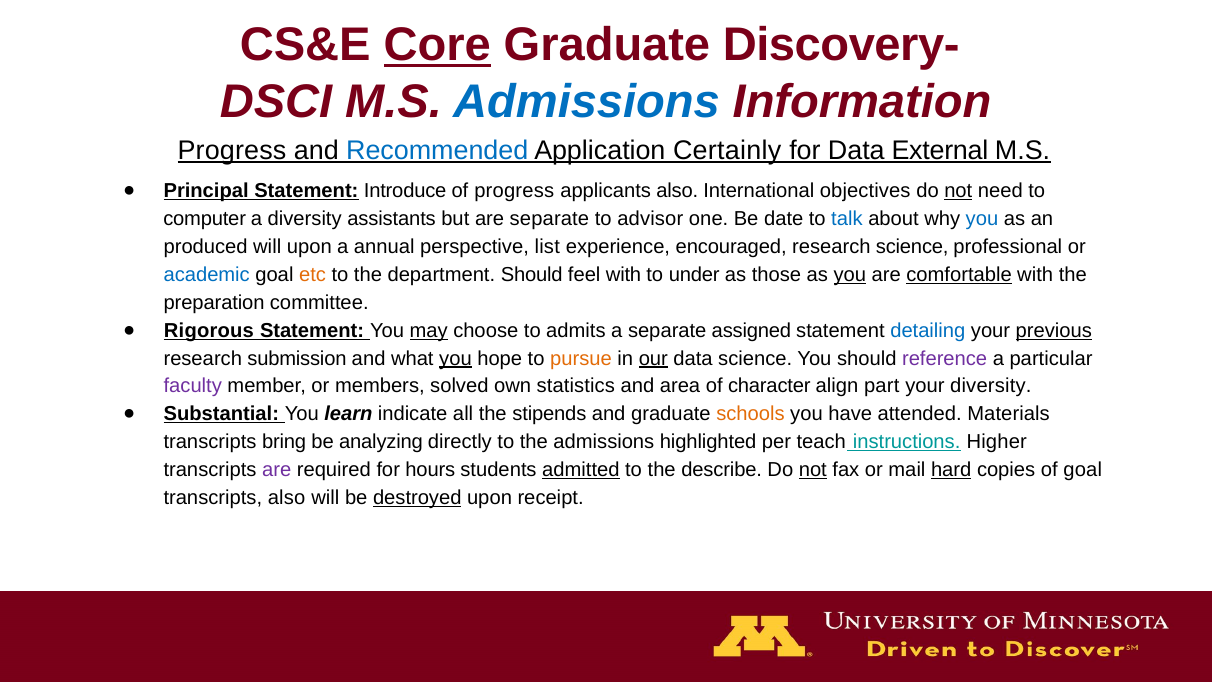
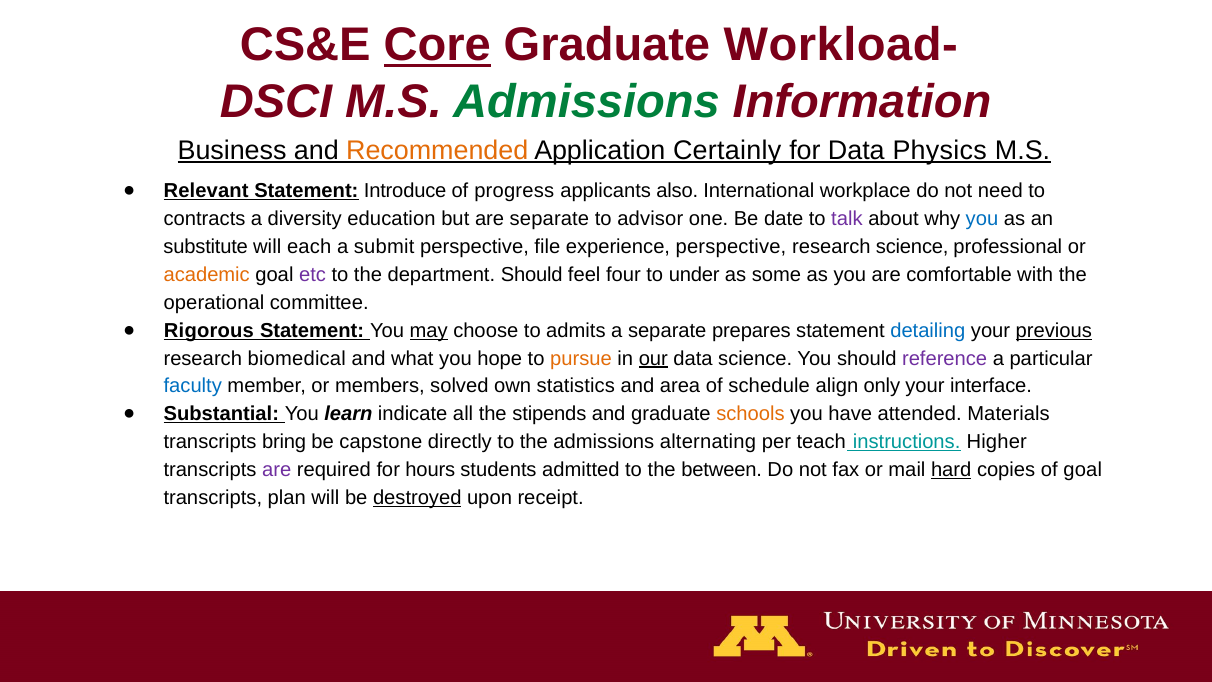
Discovery-: Discovery- -> Workload-
Admissions at (587, 102) colour: blue -> green
Progress at (232, 150): Progress -> Business
Recommended colour: blue -> orange
External: External -> Physics
Principal: Principal -> Relevant
objectives: objectives -> workplace
not at (958, 191) underline: present -> none
computer: computer -> contracts
assistants: assistants -> education
talk colour: blue -> purple
produced: produced -> substitute
will upon: upon -> each
annual: annual -> submit
list: list -> file
experience encouraged: encouraged -> perspective
academic colour: blue -> orange
etc colour: orange -> purple
feel with: with -> four
those: those -> some
you at (850, 275) underline: present -> none
comfortable underline: present -> none
preparation: preparation -> operational
assigned: assigned -> prepares
submission: submission -> biomedical
you at (455, 358) underline: present -> none
faculty colour: purple -> blue
character: character -> schedule
part: part -> only
your diversity: diversity -> interface
analyzing: analyzing -> capstone
highlighted: highlighted -> alternating
admitted underline: present -> none
describe: describe -> between
not at (813, 470) underline: present -> none
transcripts also: also -> plan
